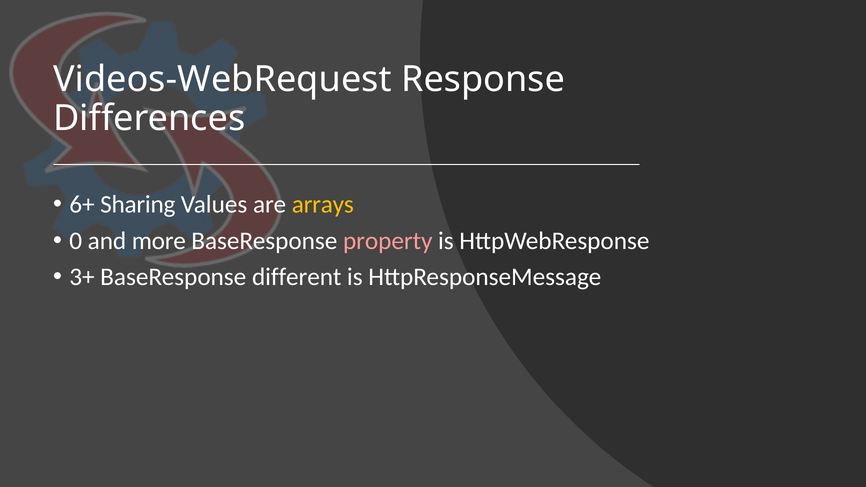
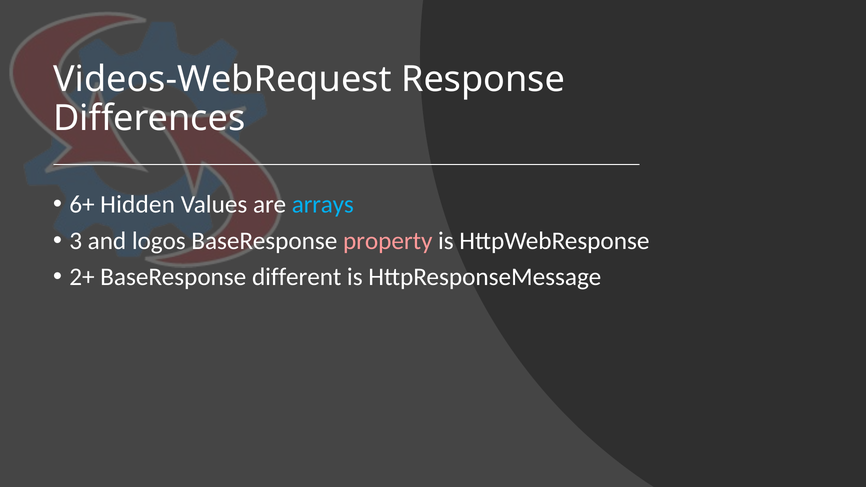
Sharing: Sharing -> Hidden
arrays colour: yellow -> light blue
0: 0 -> 3
more: more -> logos
3+: 3+ -> 2+
